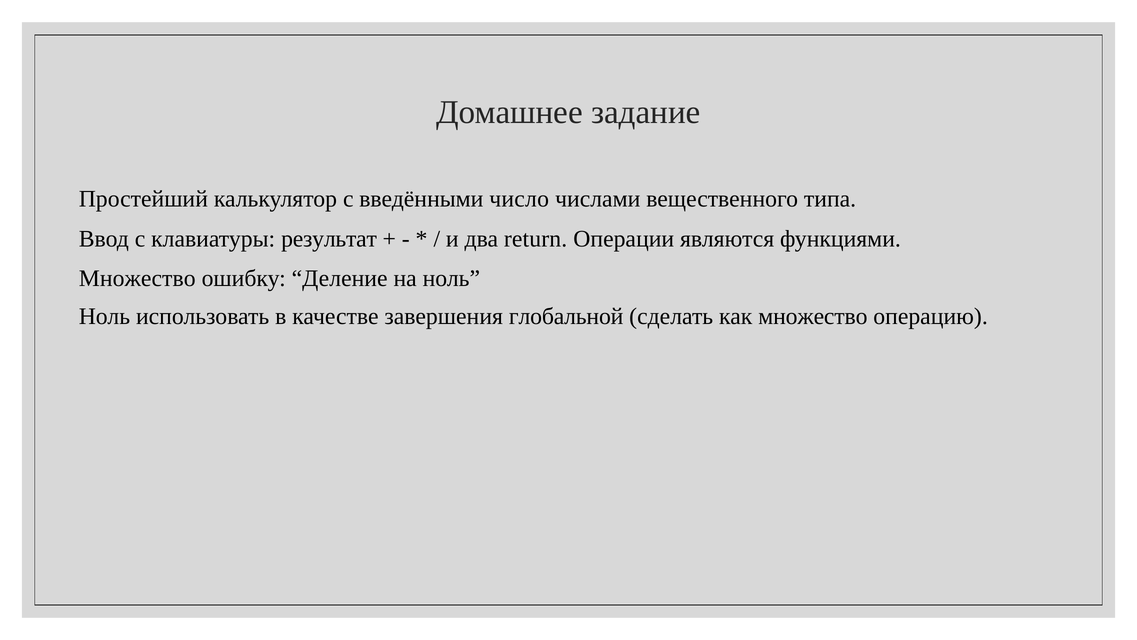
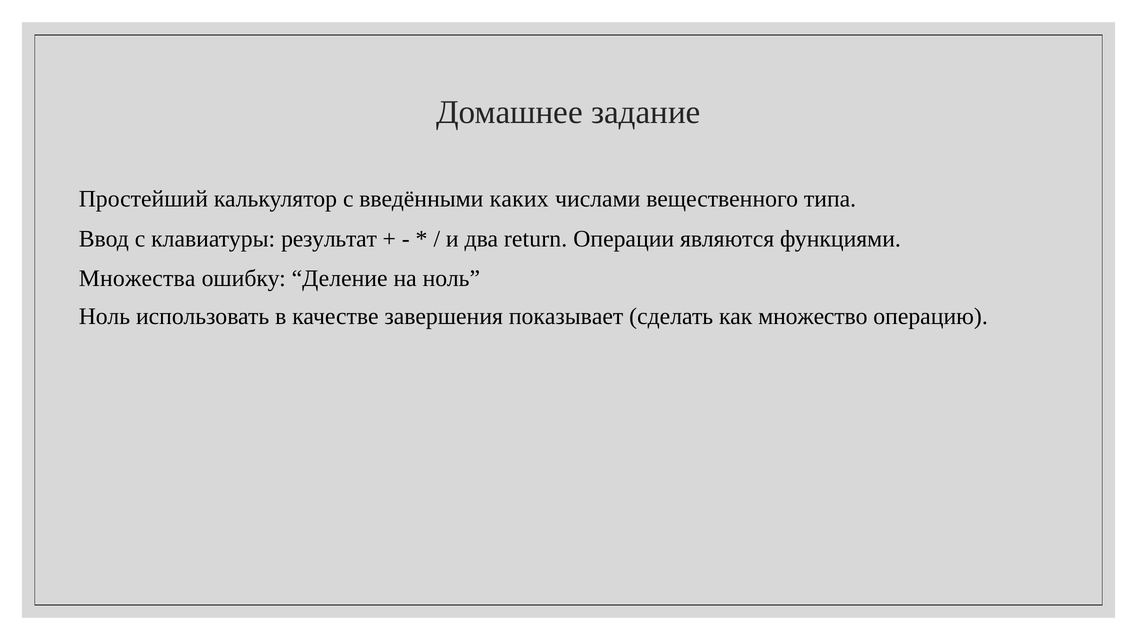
число: число -> каких
Множество at (137, 278): Множество -> Множества
глобальной: глобальной -> показывает
